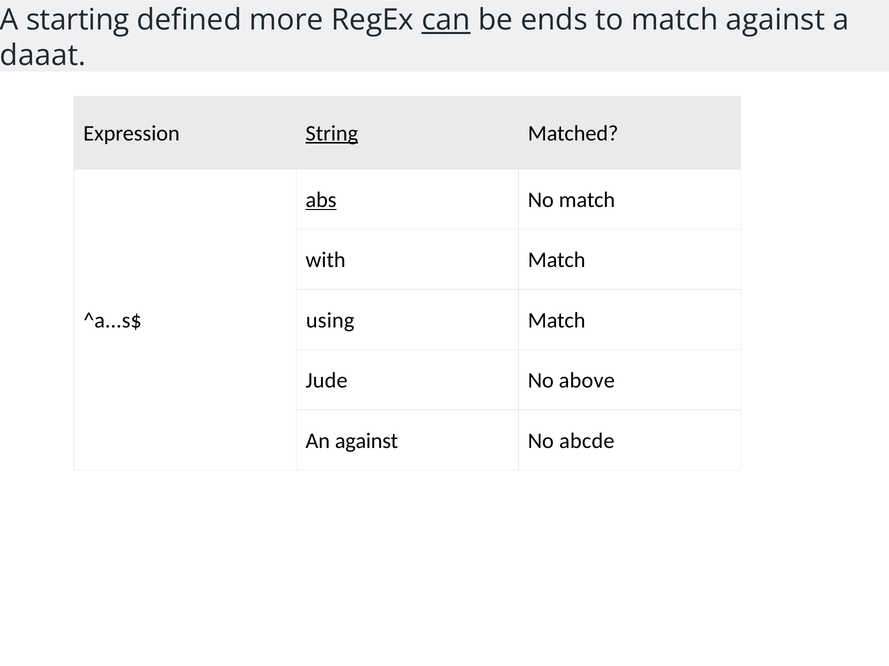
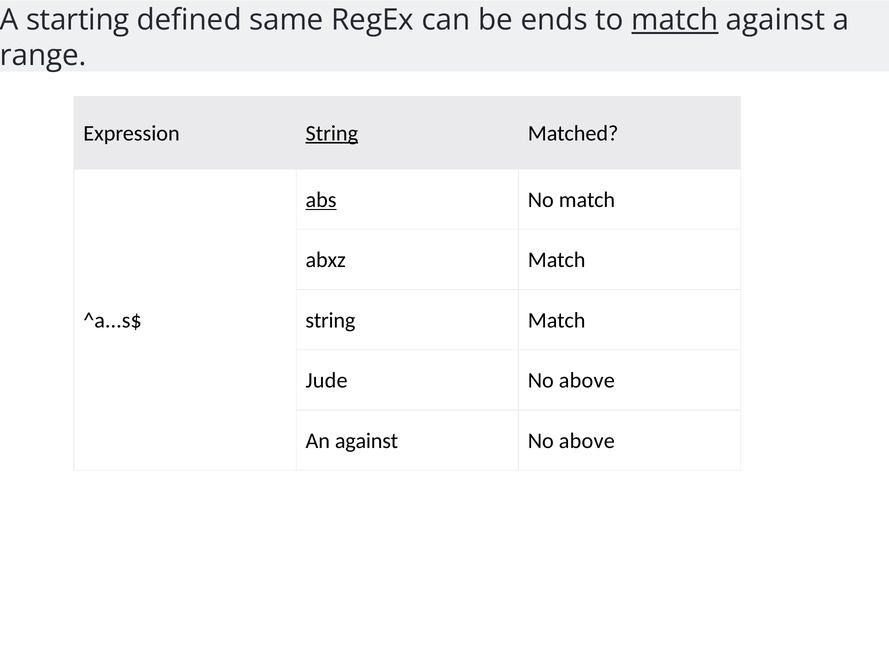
more: more -> same
can underline: present -> none
match at (675, 20) underline: none -> present
daaat: daaat -> range
with: with -> abxz
using at (330, 321): using -> string
abcde at (587, 441): abcde -> above
